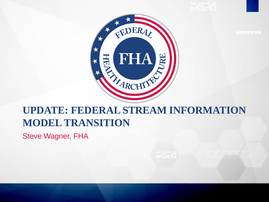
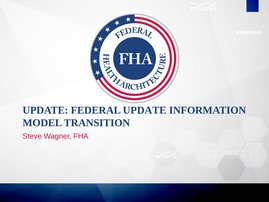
FEDERAL STREAM: STREAM -> UPDATE
